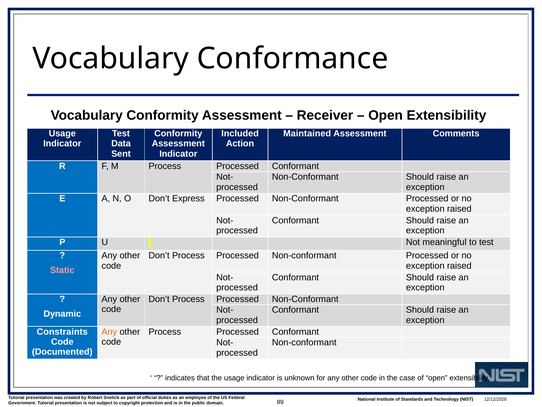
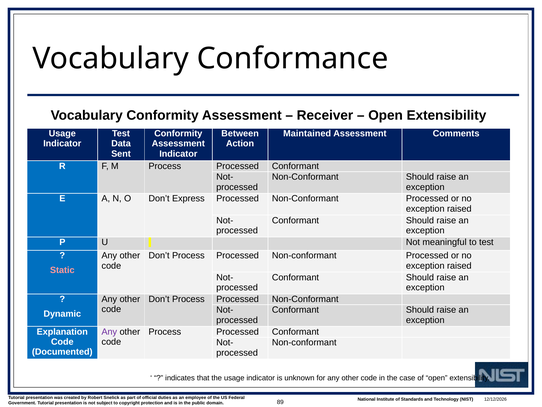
Included: Included -> Between
Constraints: Constraints -> Explanation
Any at (109, 331) colour: orange -> purple
